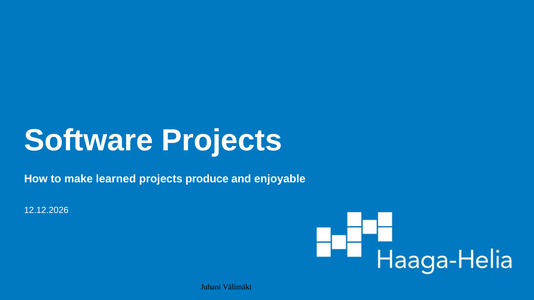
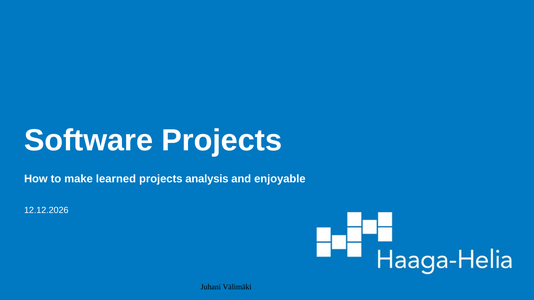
produce: produce -> analysis
